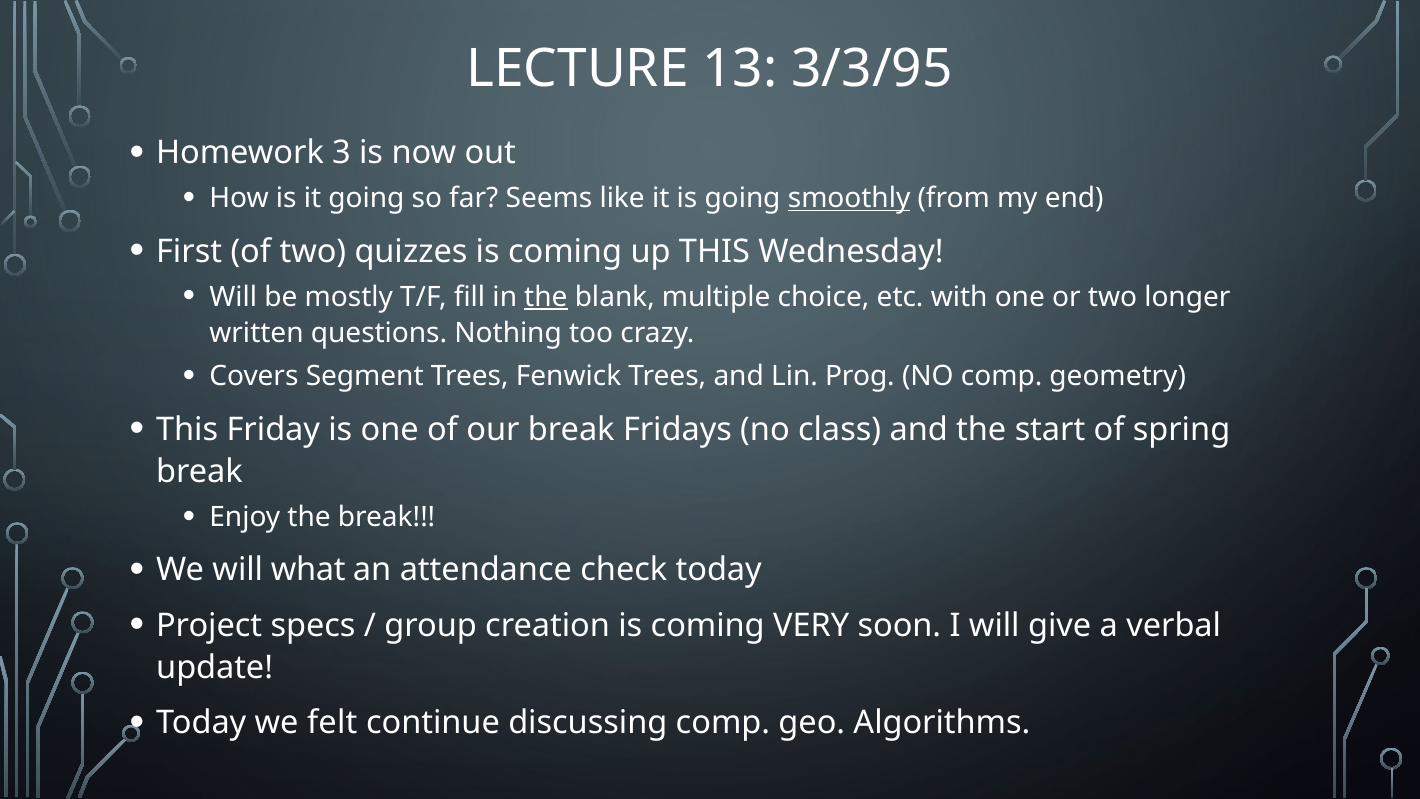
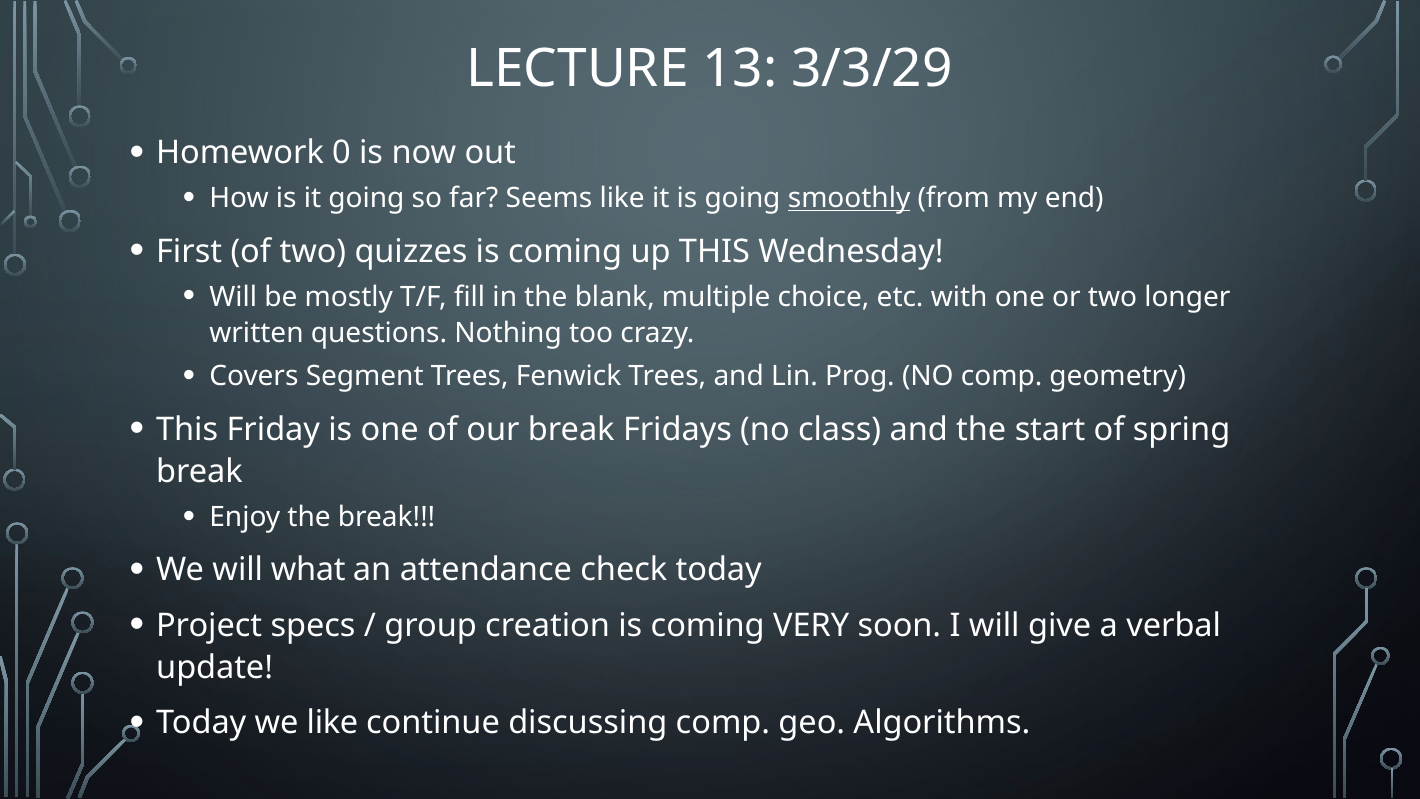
3/3/95: 3/3/95 -> 3/3/29
3: 3 -> 0
the at (546, 297) underline: present -> none
we felt: felt -> like
